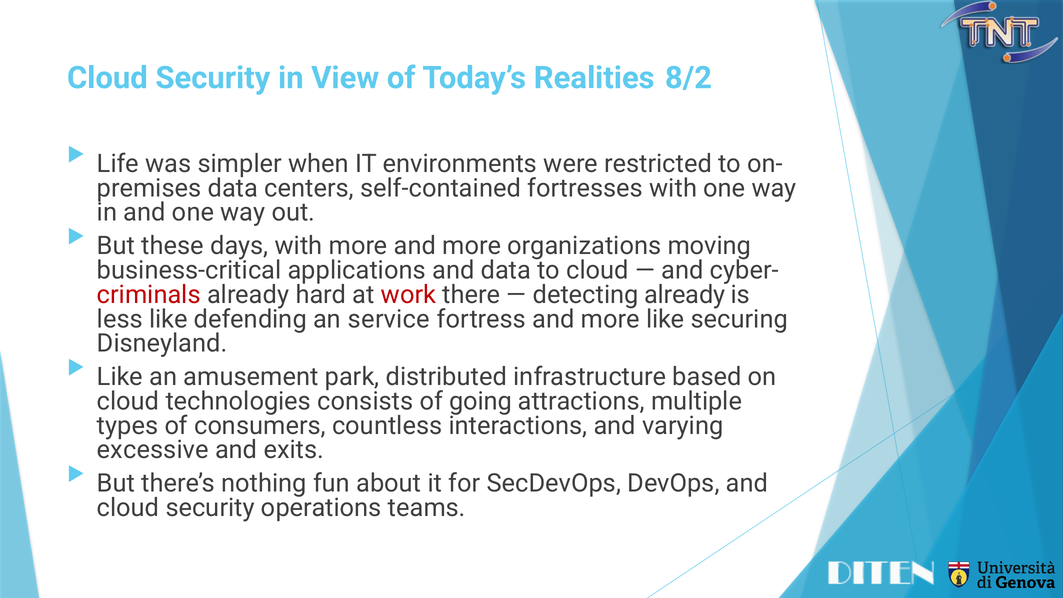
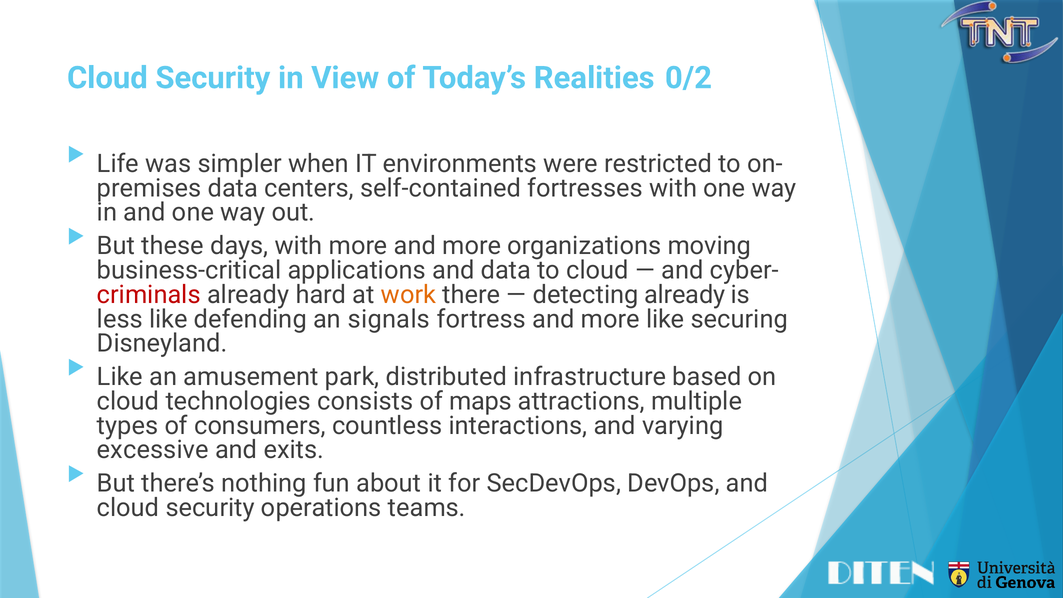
8/2: 8/2 -> 0/2
work colour: red -> orange
service: service -> signals
going: going -> maps
